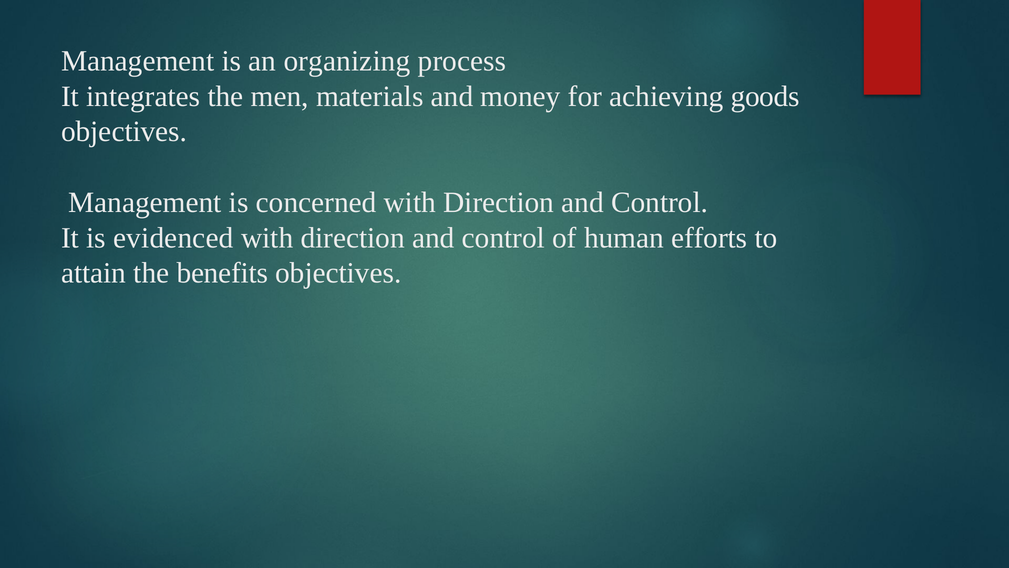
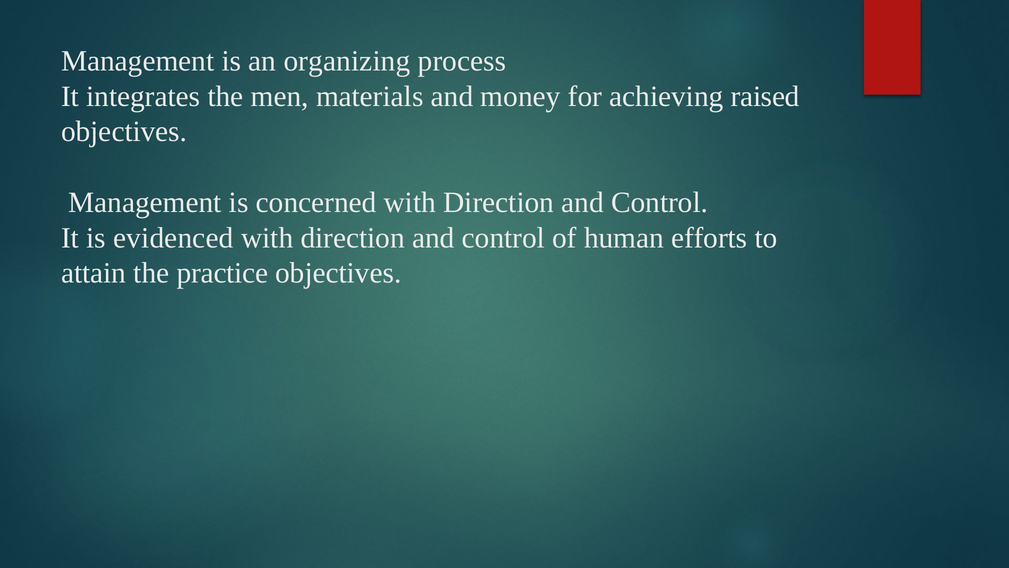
goods: goods -> raised
benefits: benefits -> practice
